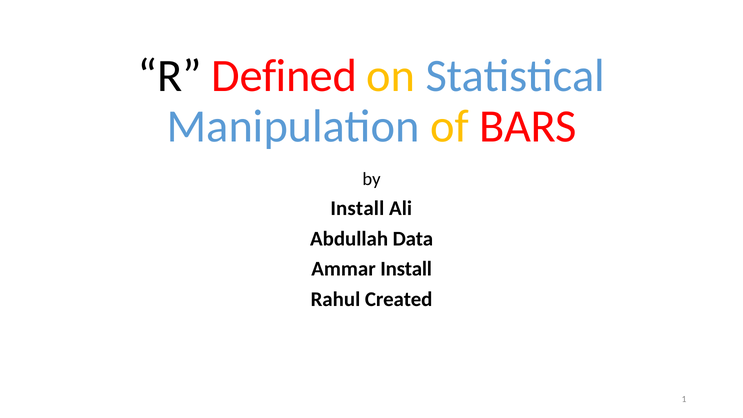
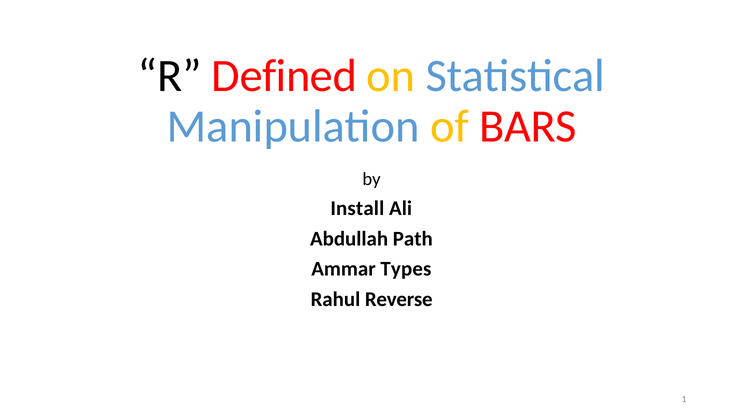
Data: Data -> Path
Ammar Install: Install -> Types
Created: Created -> Reverse
